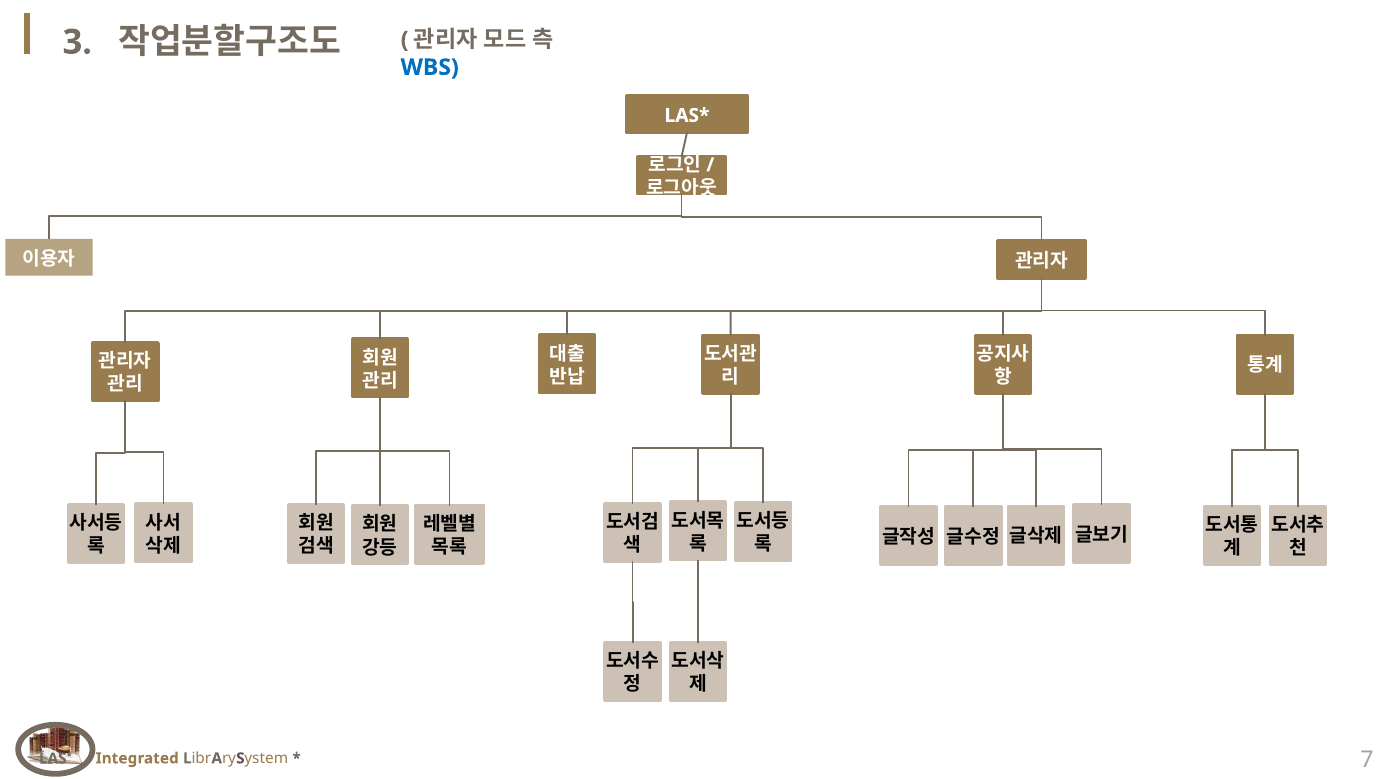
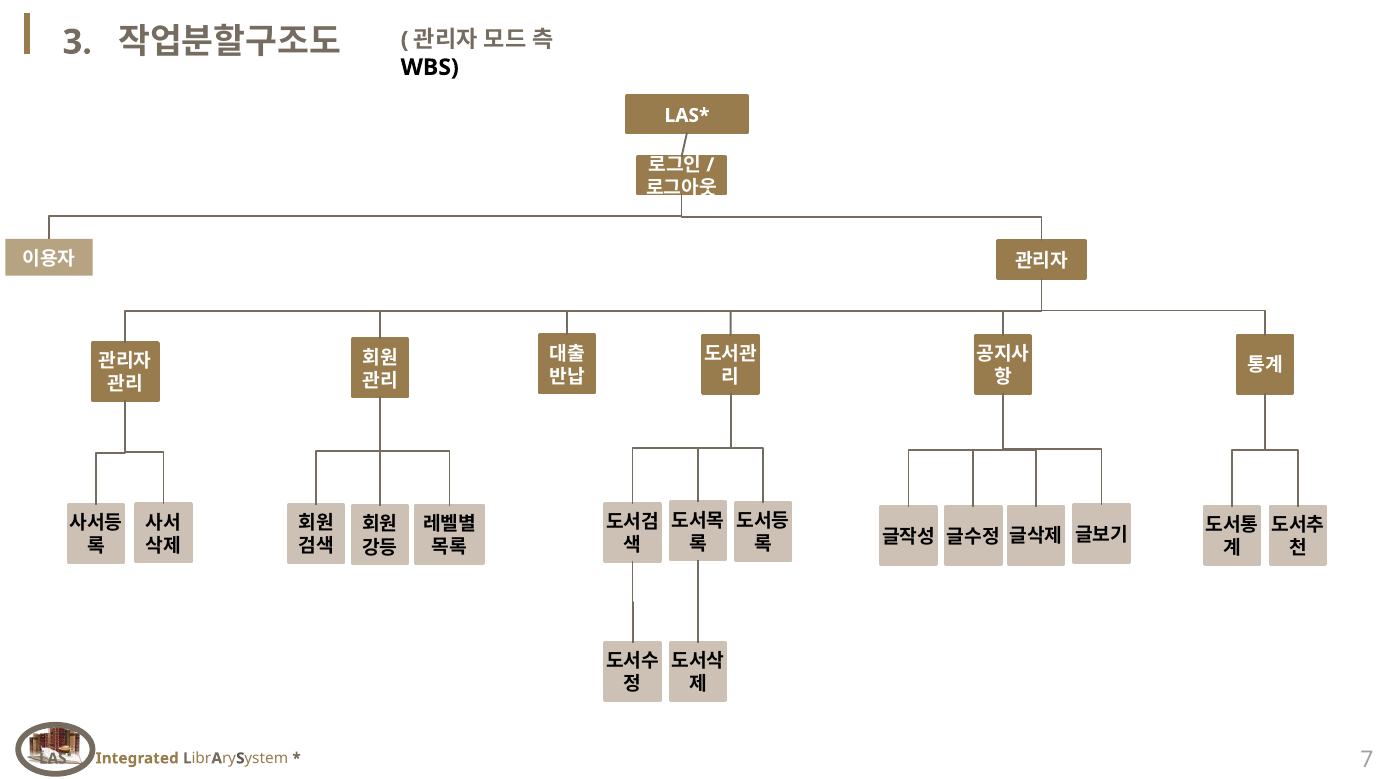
WBS colour: blue -> black
